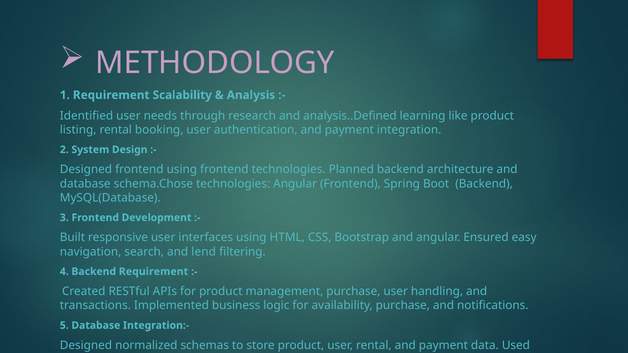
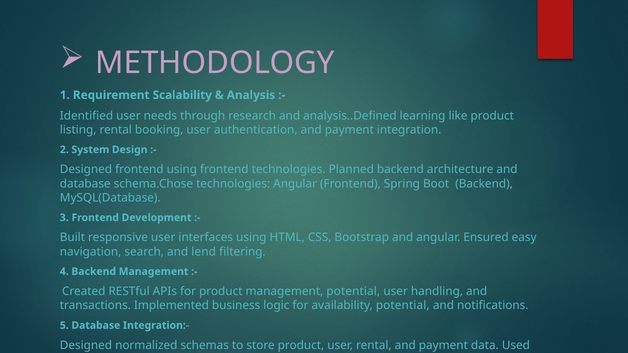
Backend Requirement: Requirement -> Management
management purchase: purchase -> potential
availability purchase: purchase -> potential
